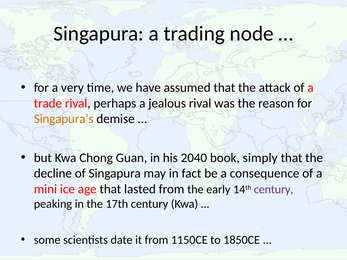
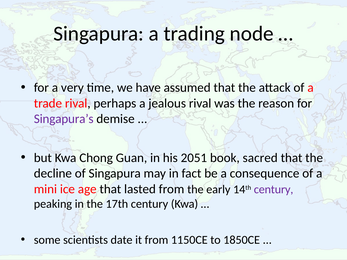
Singapura’s colour: orange -> purple
2040: 2040 -> 2051
simply: simply -> sacred
